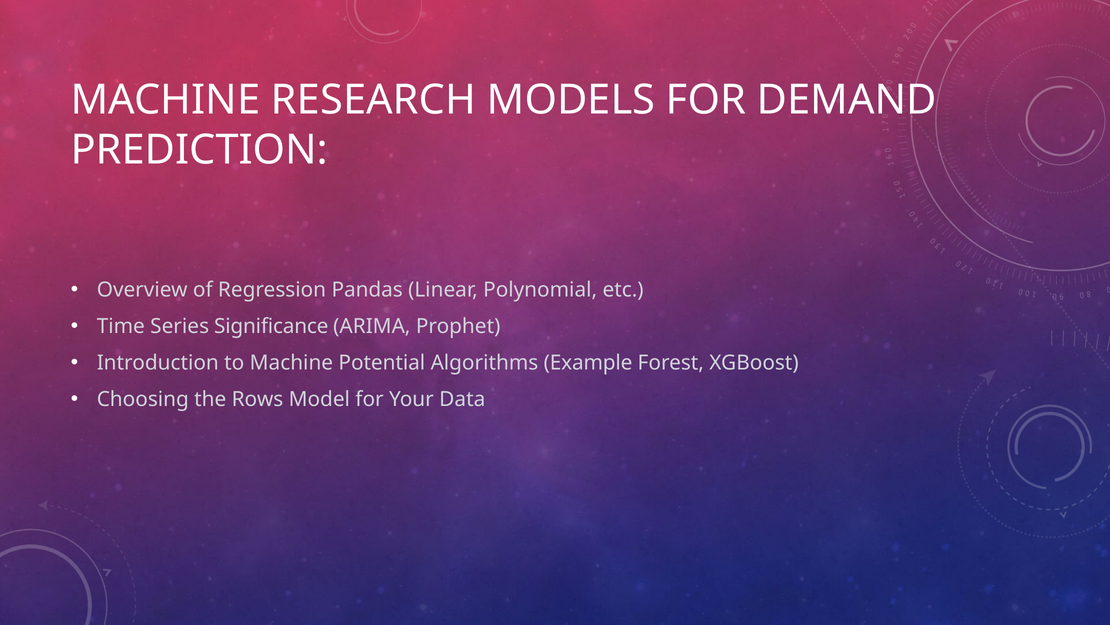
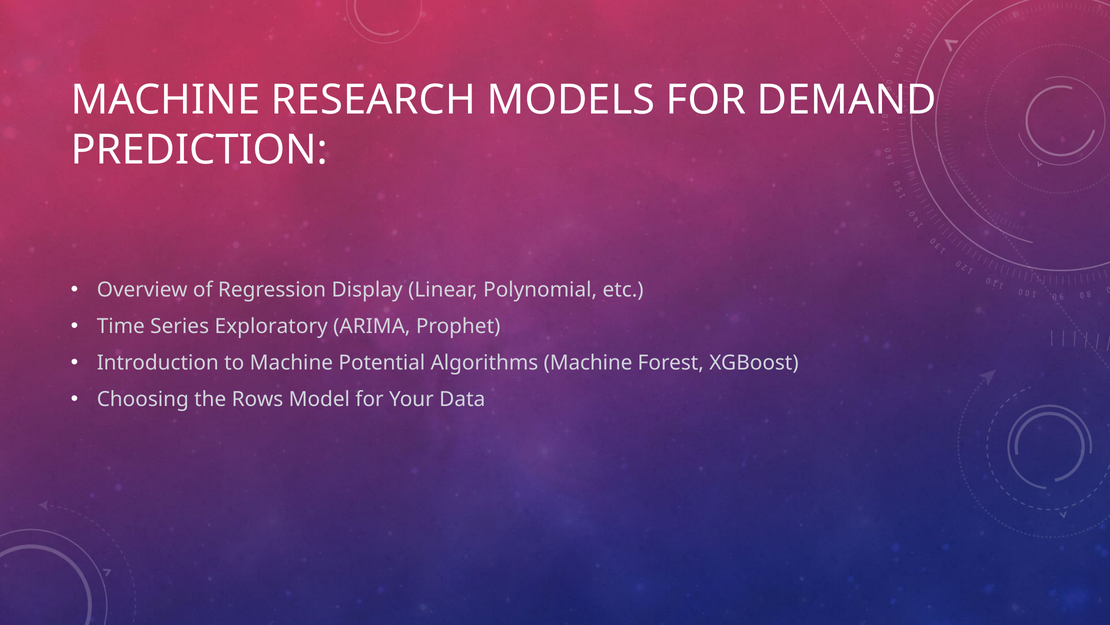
Pandas: Pandas -> Display
Significance: Significance -> Exploratory
Algorithms Example: Example -> Machine
